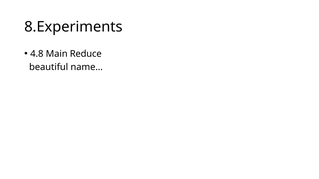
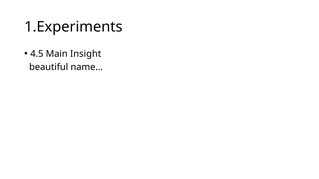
8.Experiments: 8.Experiments -> 1.Experiments
4.8: 4.8 -> 4.5
Reduce: Reduce -> Insight
